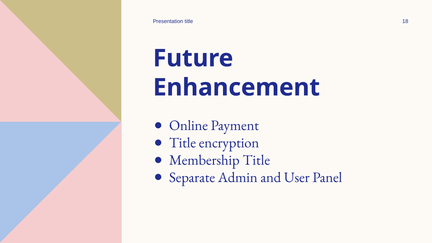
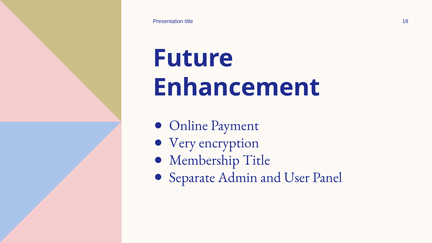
Title at (183, 143): Title -> Very
